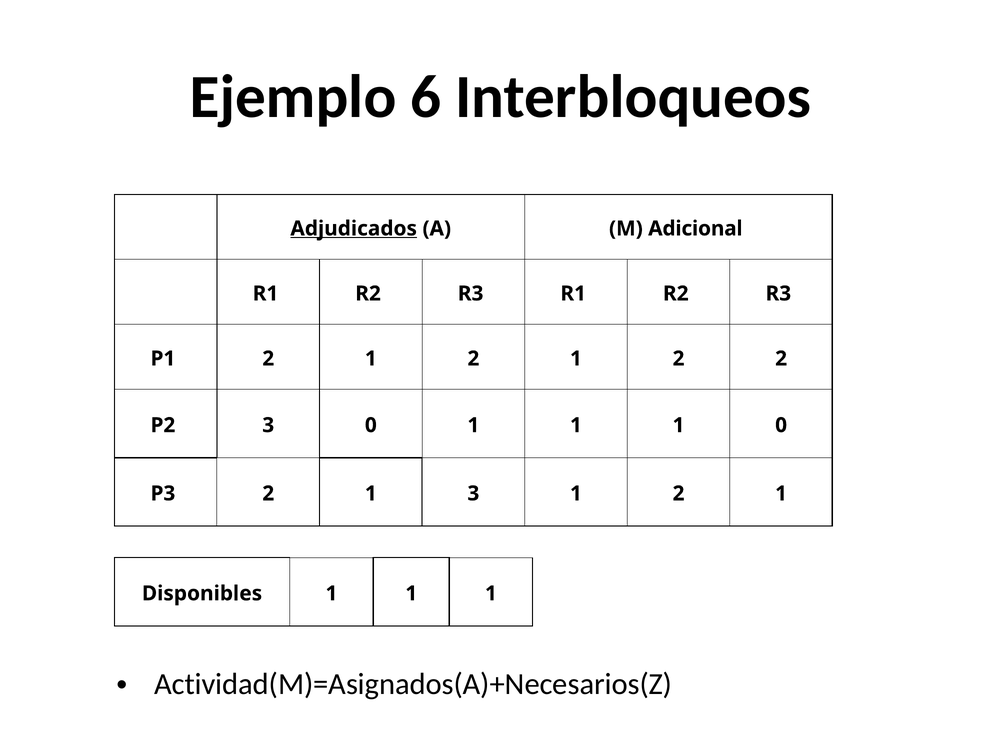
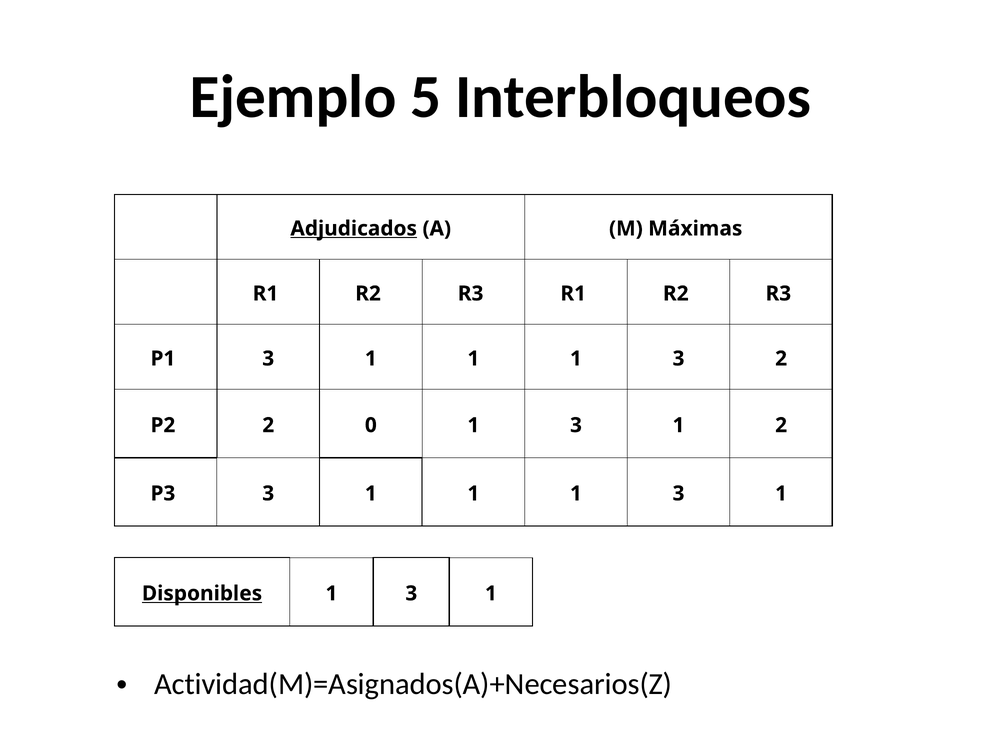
6: 6 -> 5
Adicional: Adicional -> Máximas
P1 2: 2 -> 3
2 at (473, 358): 2 -> 1
2 at (679, 358): 2 -> 3
P2 3: 3 -> 2
0 1 1: 1 -> 3
1 0: 0 -> 2
P3 2: 2 -> 3
3 at (473, 493): 3 -> 1
2 at (679, 493): 2 -> 3
Disponibles underline: none -> present
1 at (411, 593): 1 -> 3
